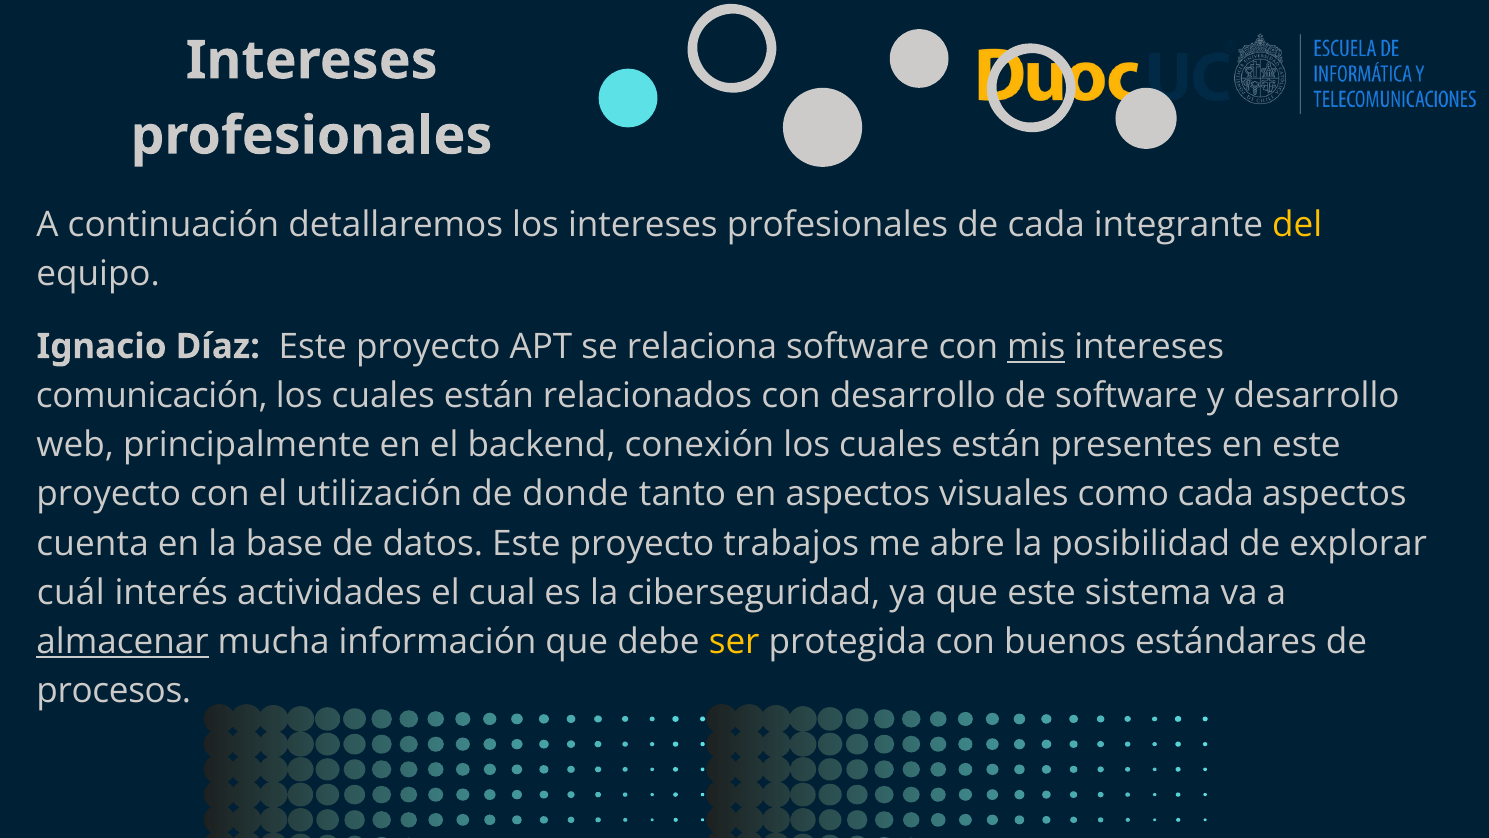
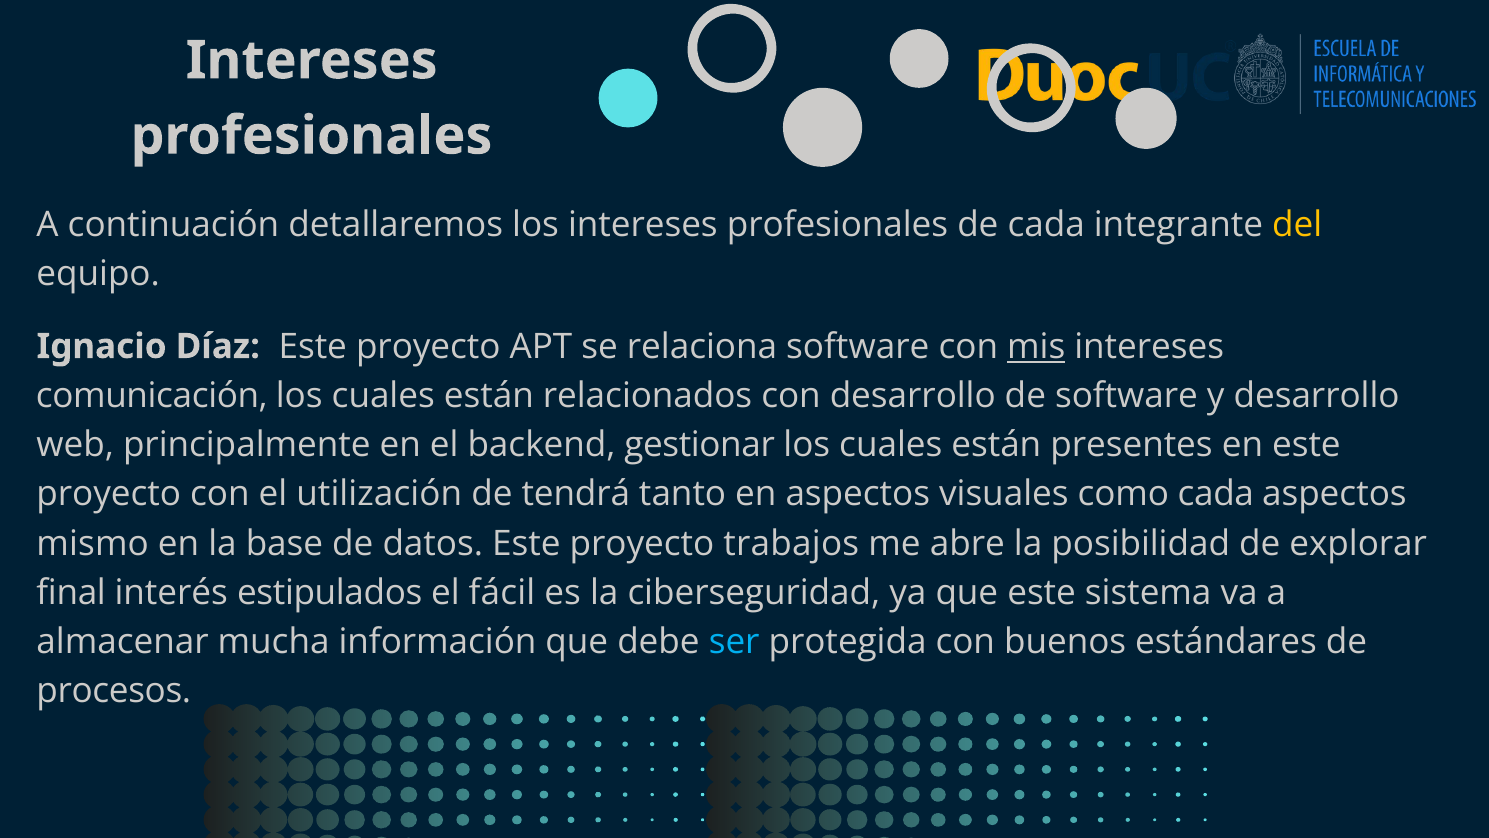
conexión: conexión -> gestionar
donde: donde -> tendrá
cuenta: cuenta -> mismo
cuál: cuál -> final
actividades: actividades -> estipulados
cual: cual -> fácil
almacenar underline: present -> none
ser colour: yellow -> light blue
